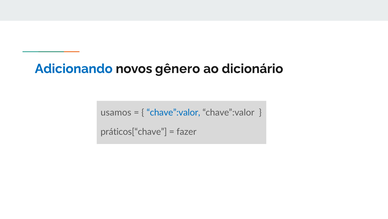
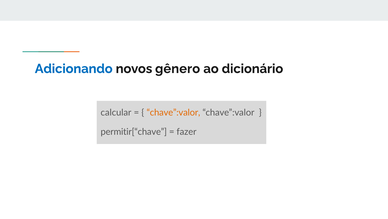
usamos: usamos -> calcular
chave”:valor at (173, 112) colour: blue -> orange
práticos[“chave: práticos[“chave -> permitir[“chave
